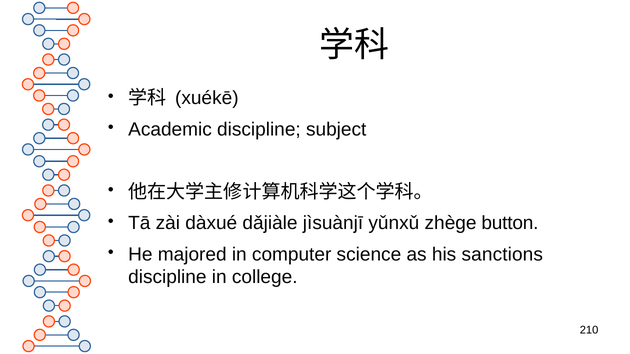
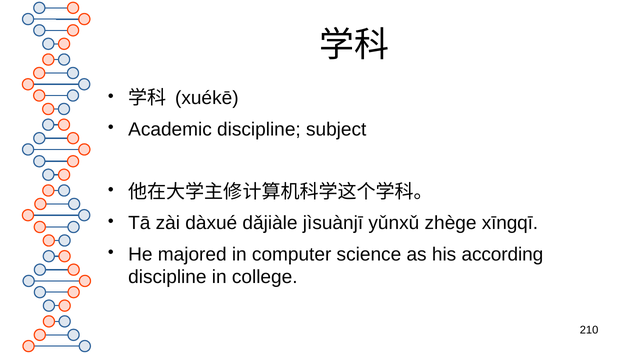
button: button -> xīngqī
sanctions: sanctions -> according
